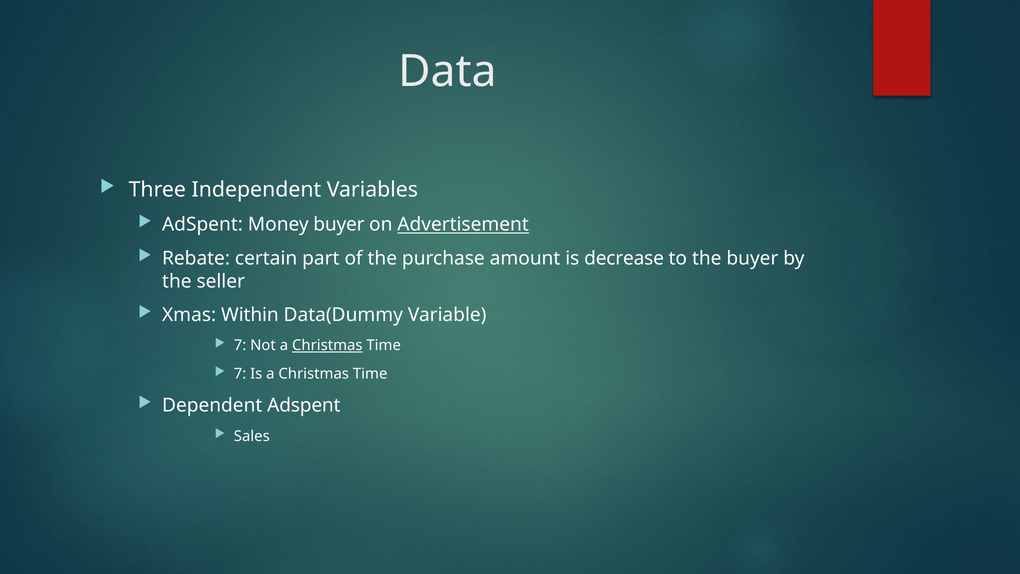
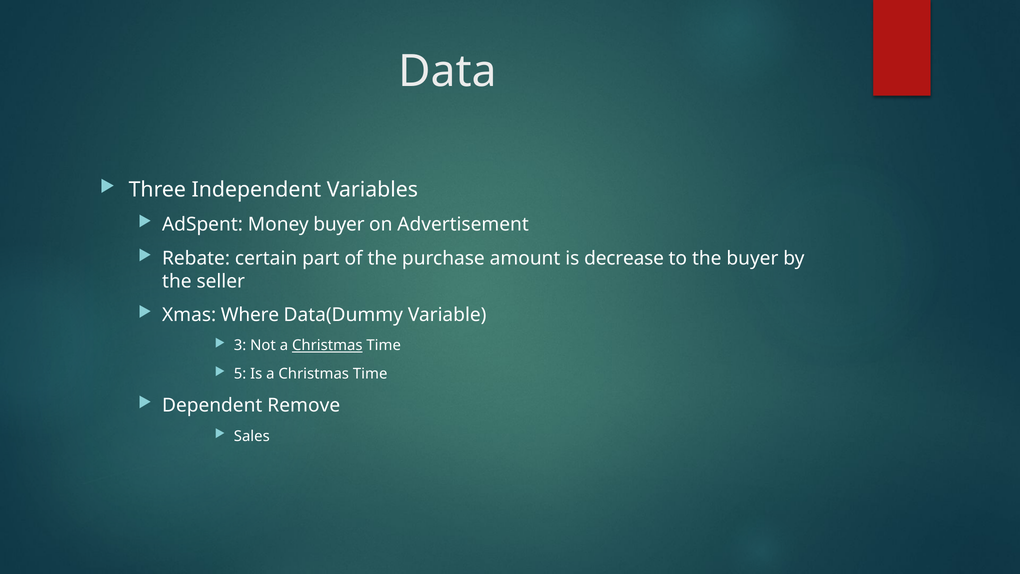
Advertisement underline: present -> none
Within: Within -> Where
7 at (240, 345): 7 -> 3
7 at (240, 374): 7 -> 5
Dependent Adspent: Adspent -> Remove
